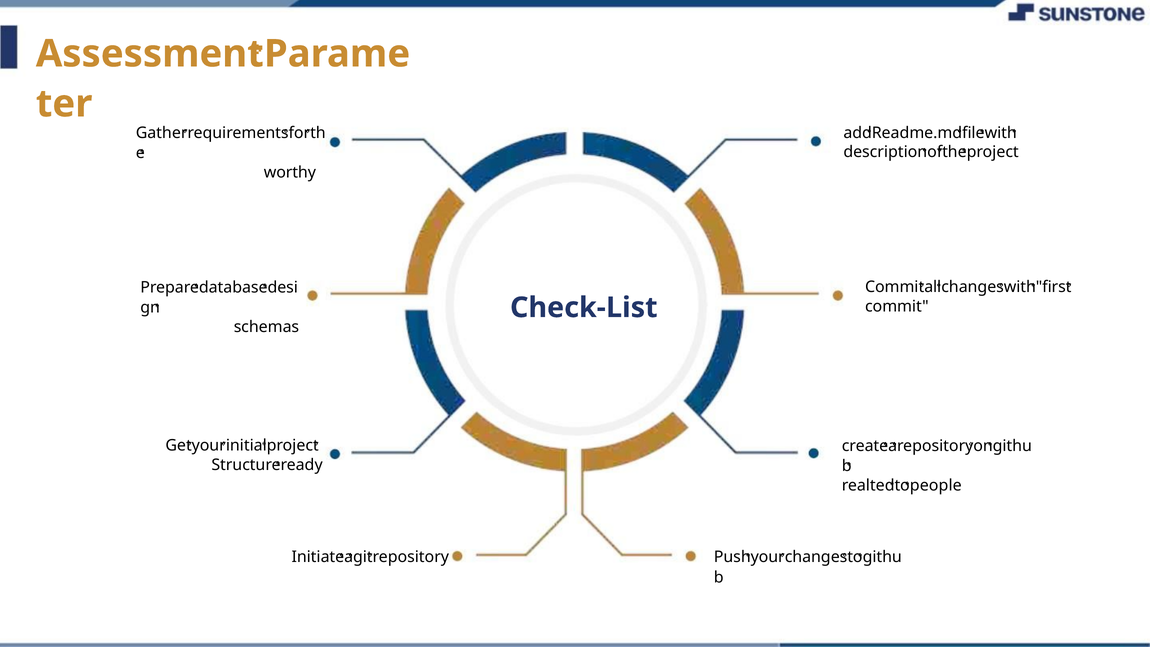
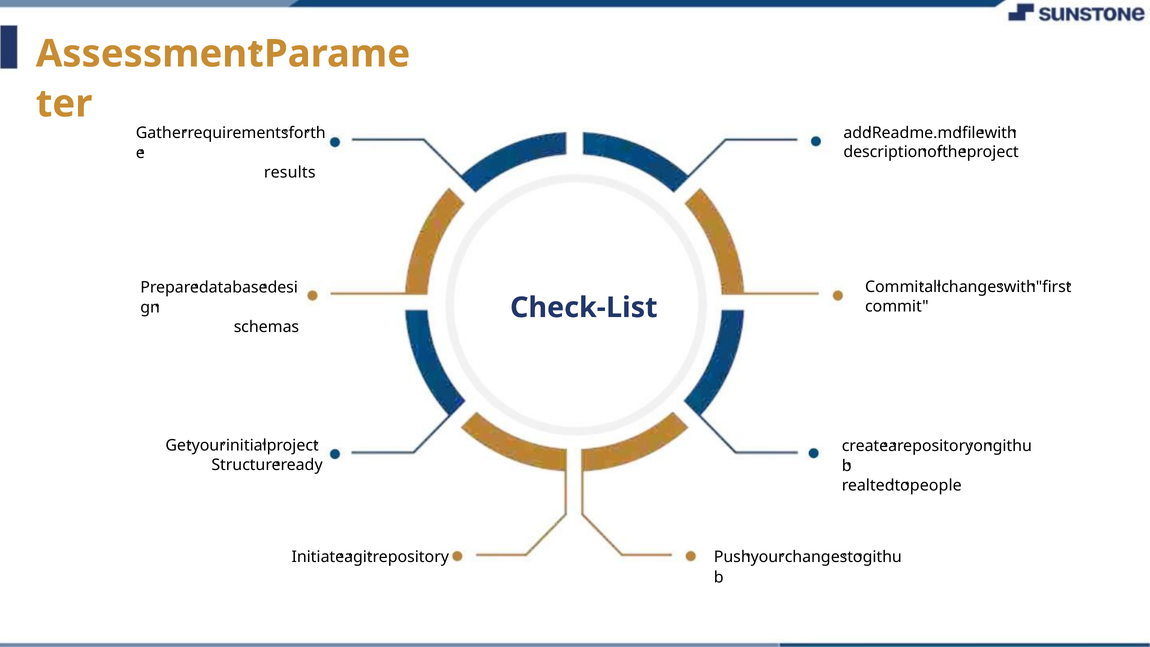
worthy: worthy -> results
